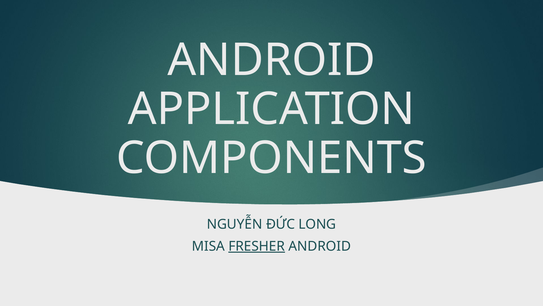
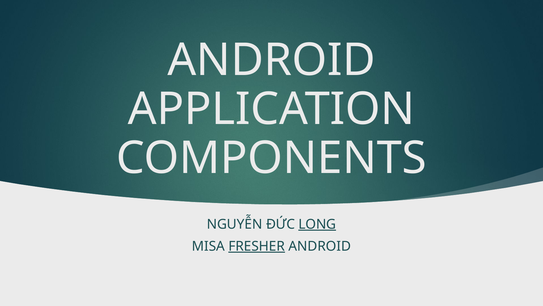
LONG underline: none -> present
